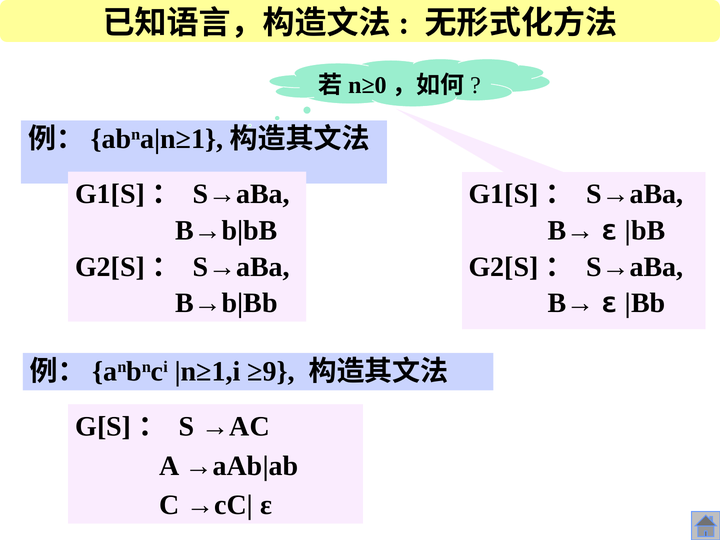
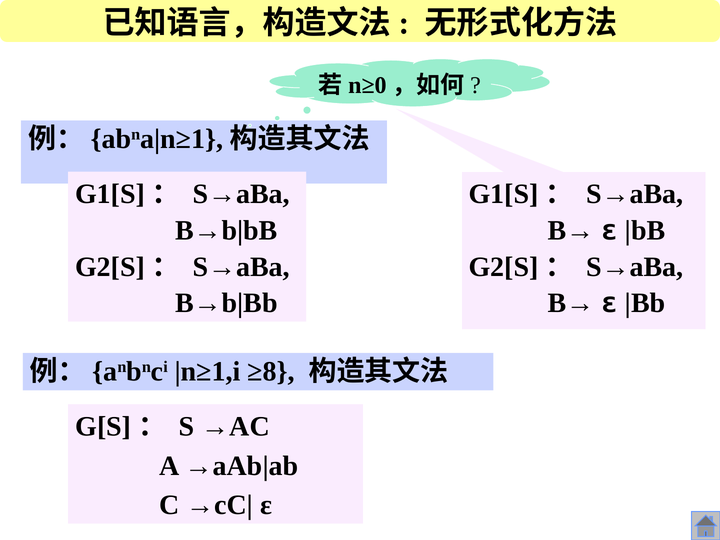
≥9: ≥9 -> ≥8
